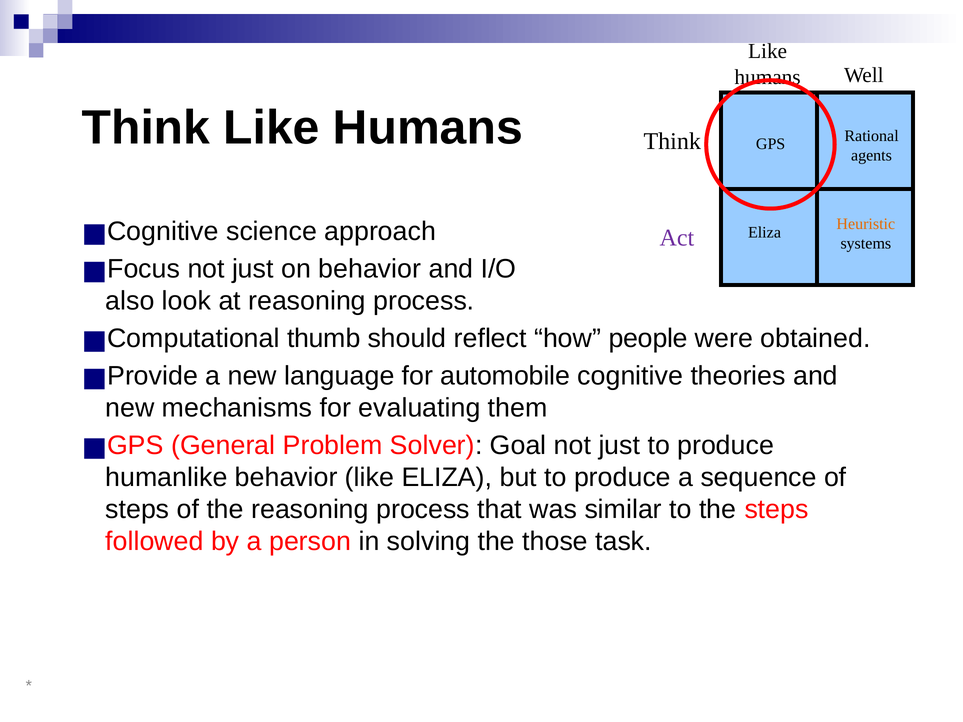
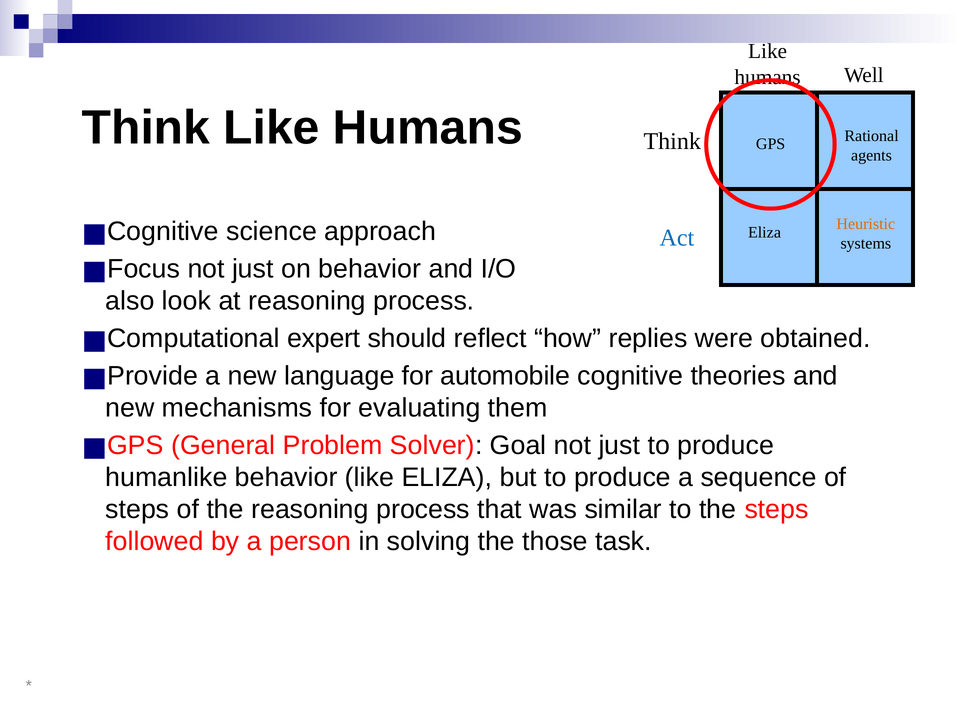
Act colour: purple -> blue
thumb: thumb -> expert
people: people -> replies
